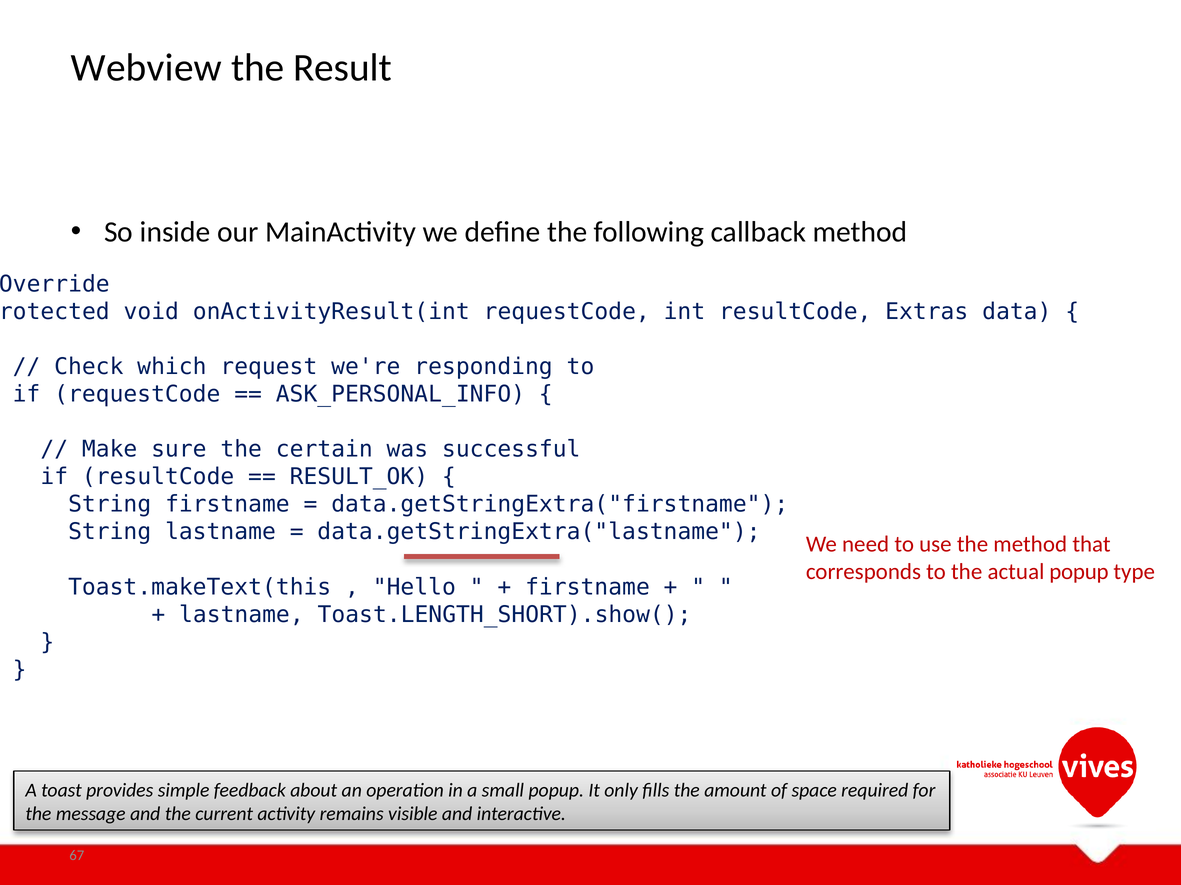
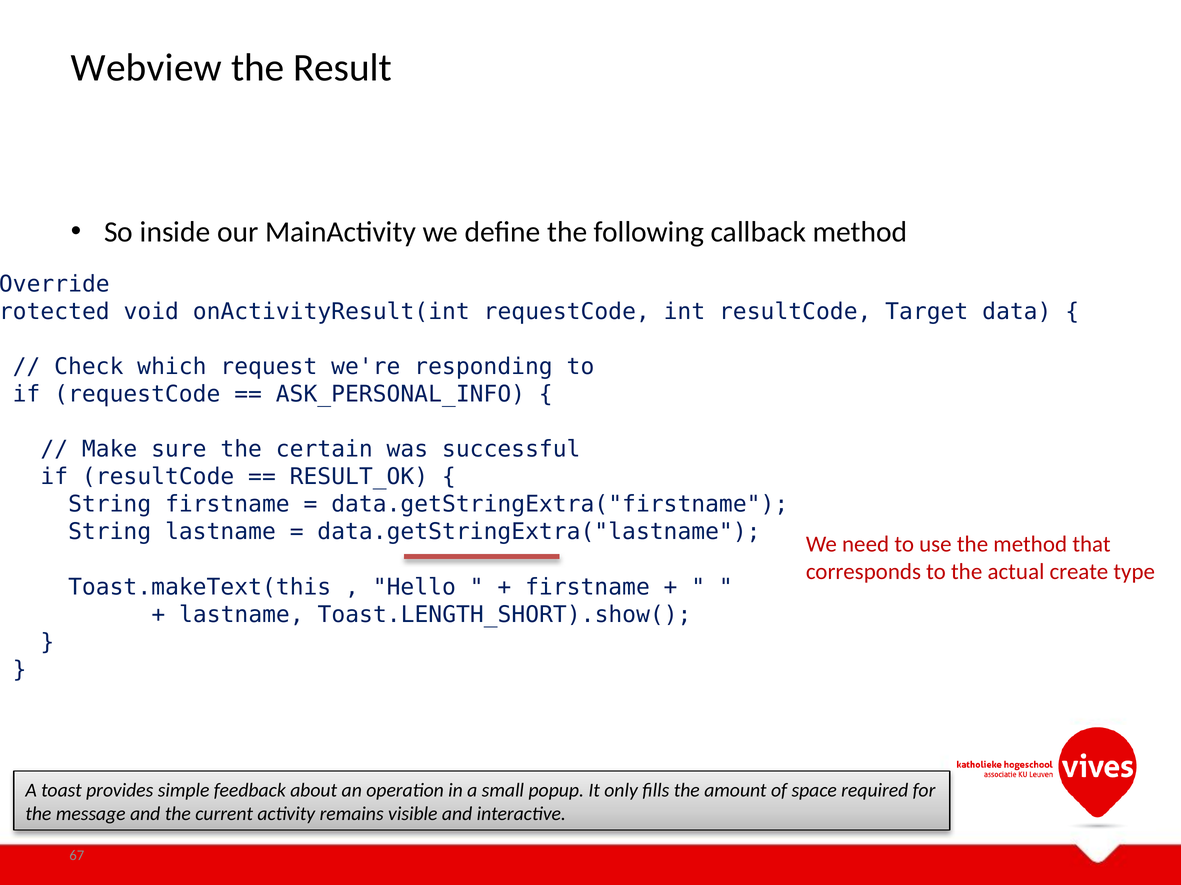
Extras: Extras -> Target
actual popup: popup -> create
